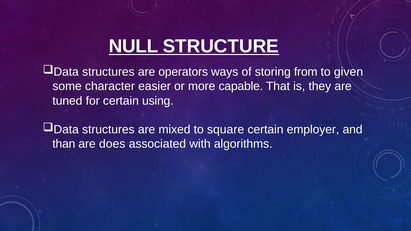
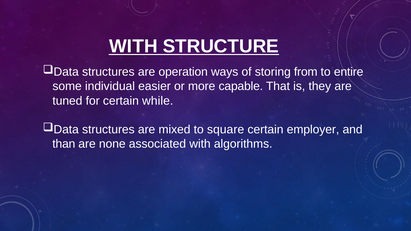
NULL at (134, 46): NULL -> WITH
operators: operators -> operation
given: given -> entire
character: character -> individual
using: using -> while
does: does -> none
